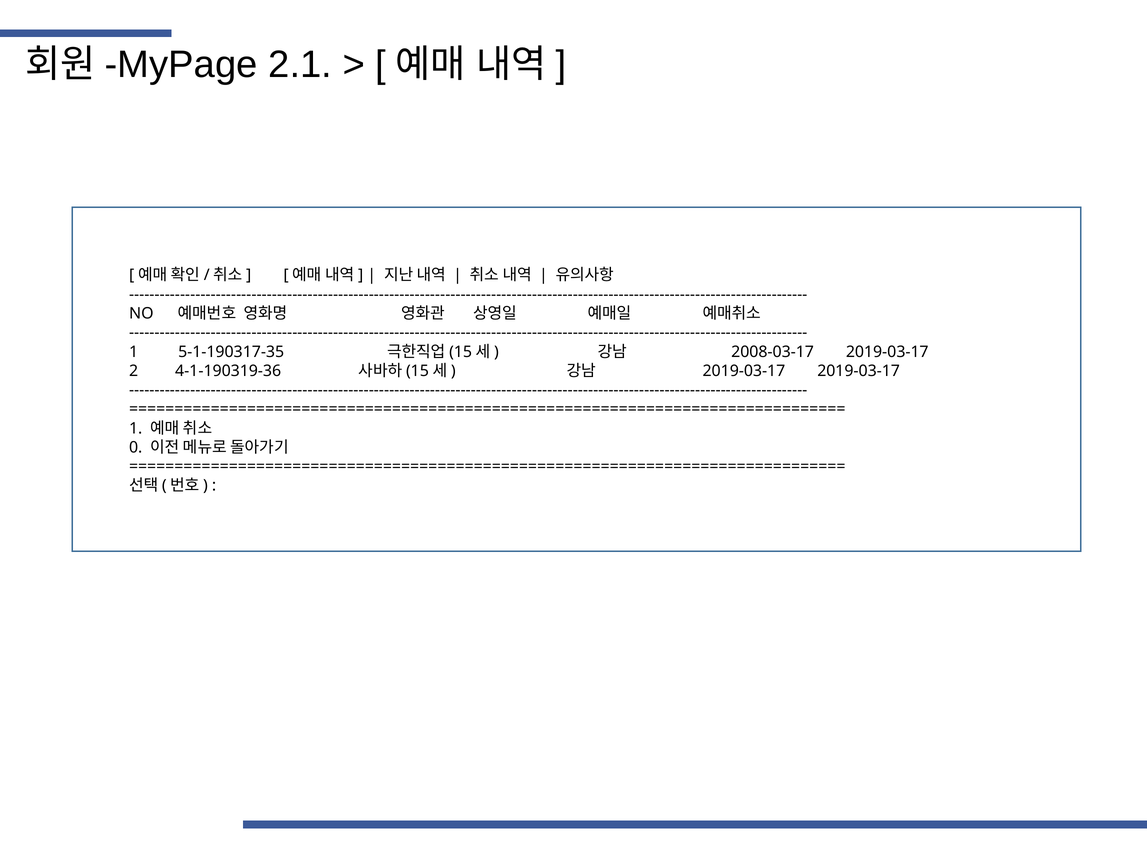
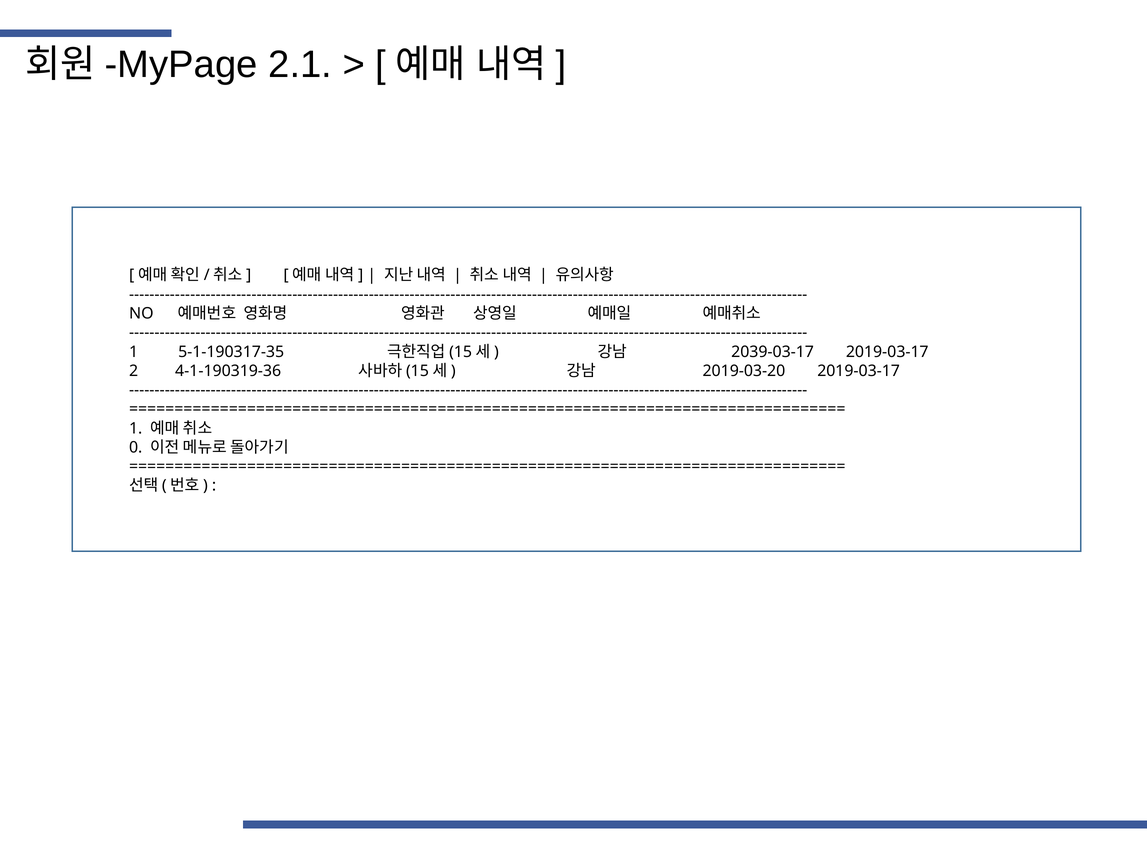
2008-03-17: 2008-03-17 -> 2039-03-17
2019-03-17 at (744, 371): 2019-03-17 -> 2019-03-20
